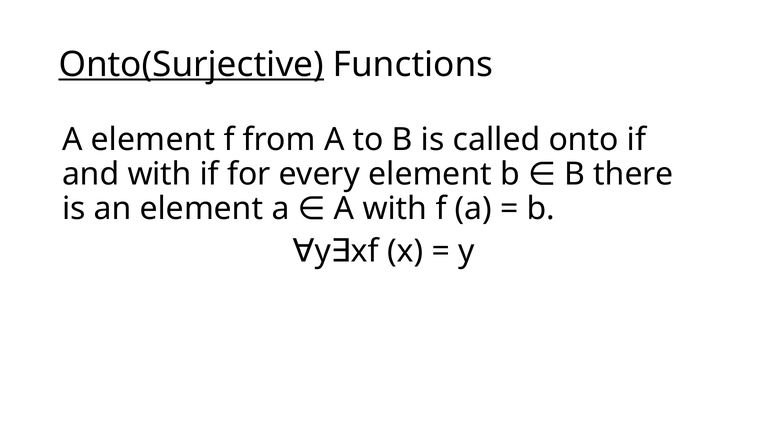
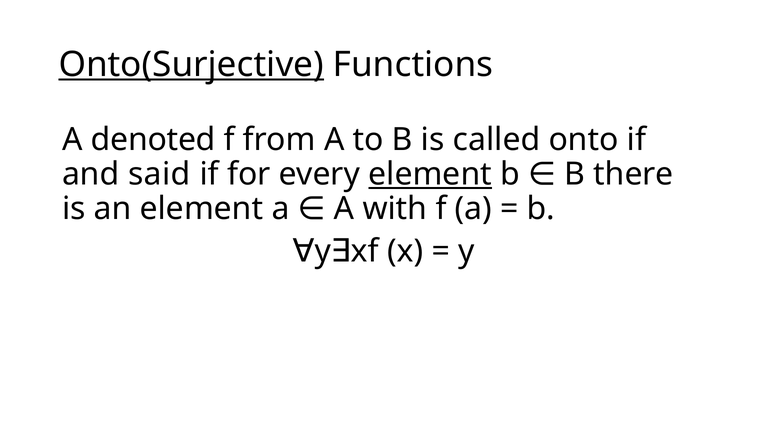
A element: element -> denoted
and with: with -> said
element at (430, 174) underline: none -> present
